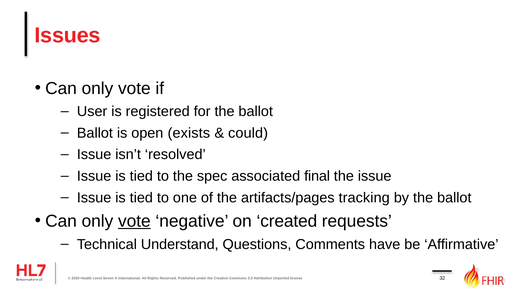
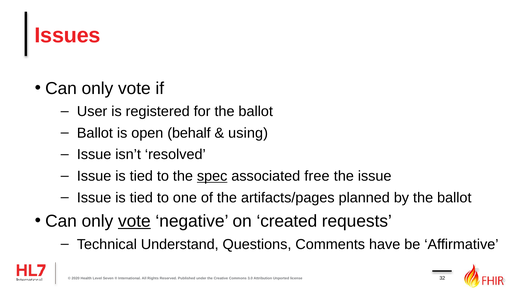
exists: exists -> behalf
could: could -> using
spec underline: none -> present
final: final -> free
tracking: tracking -> planned
